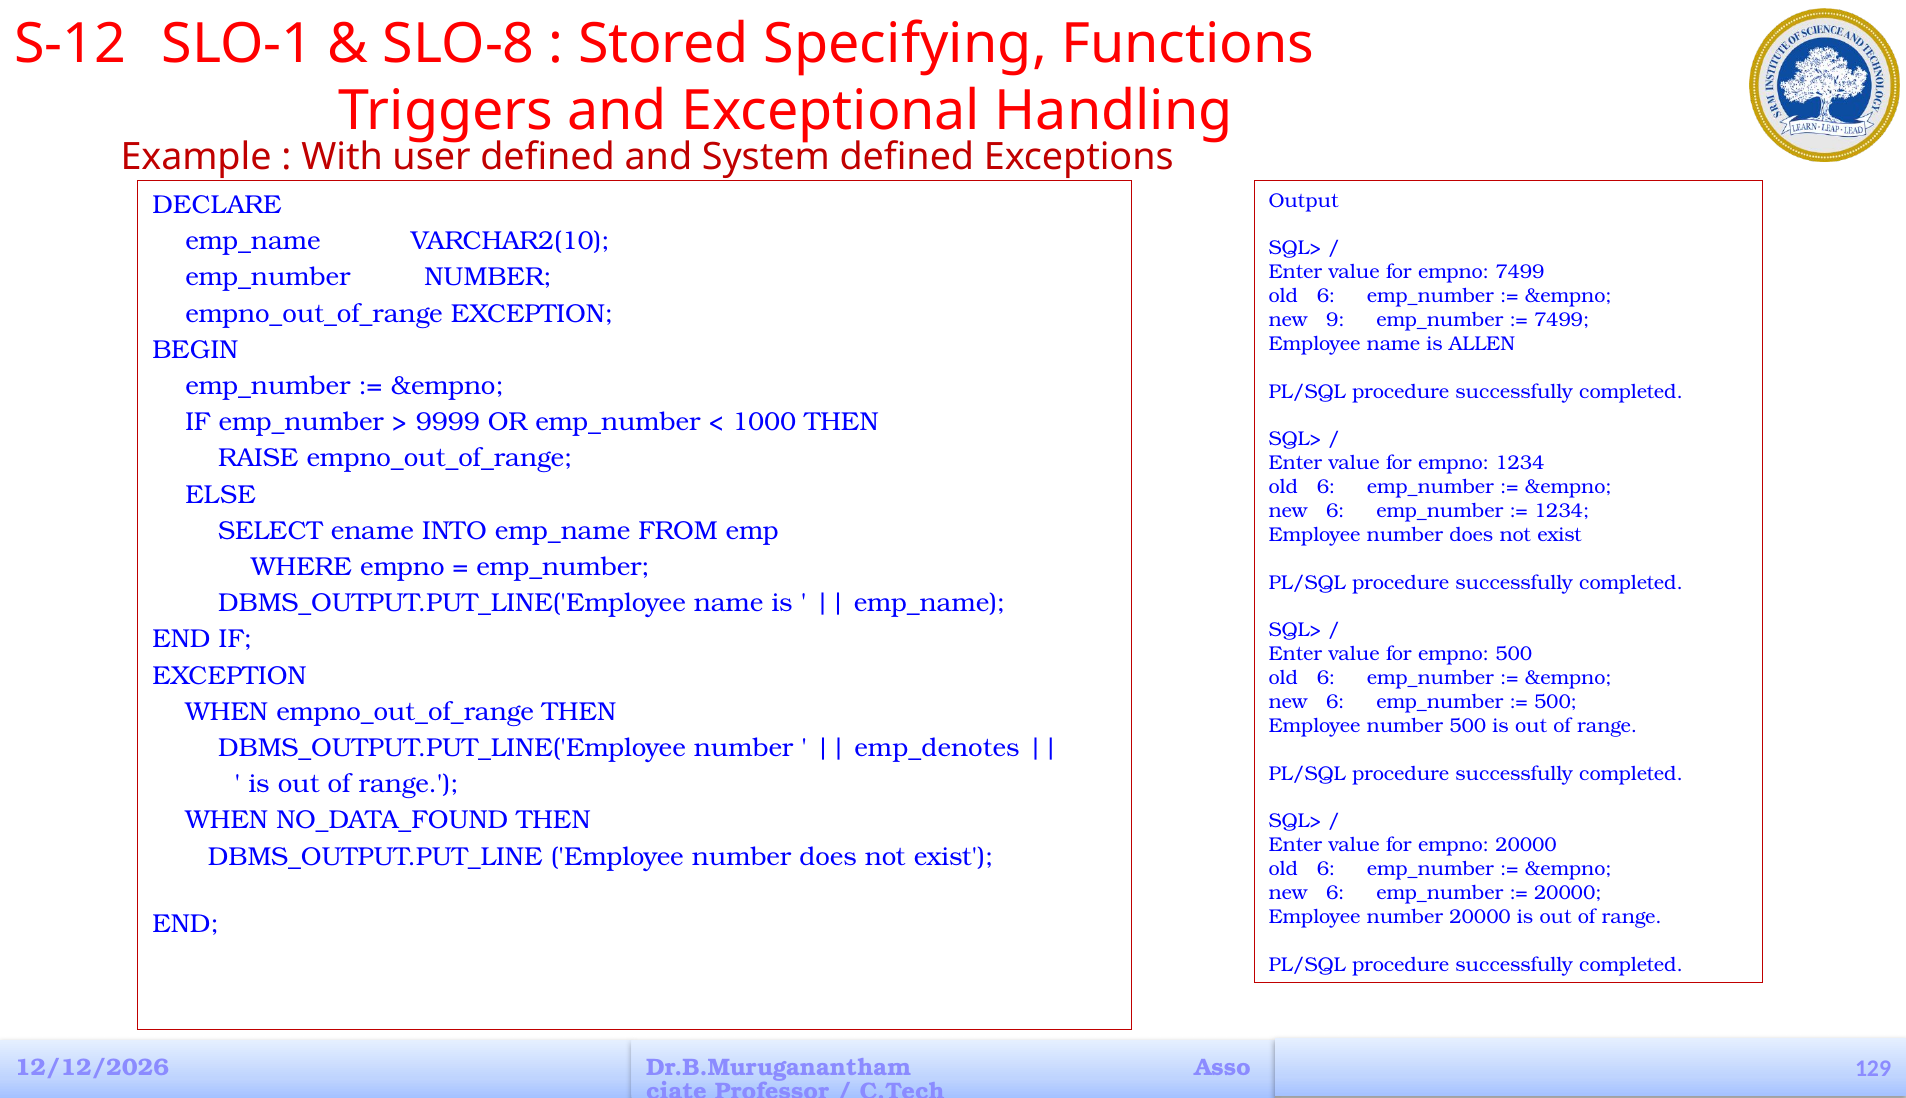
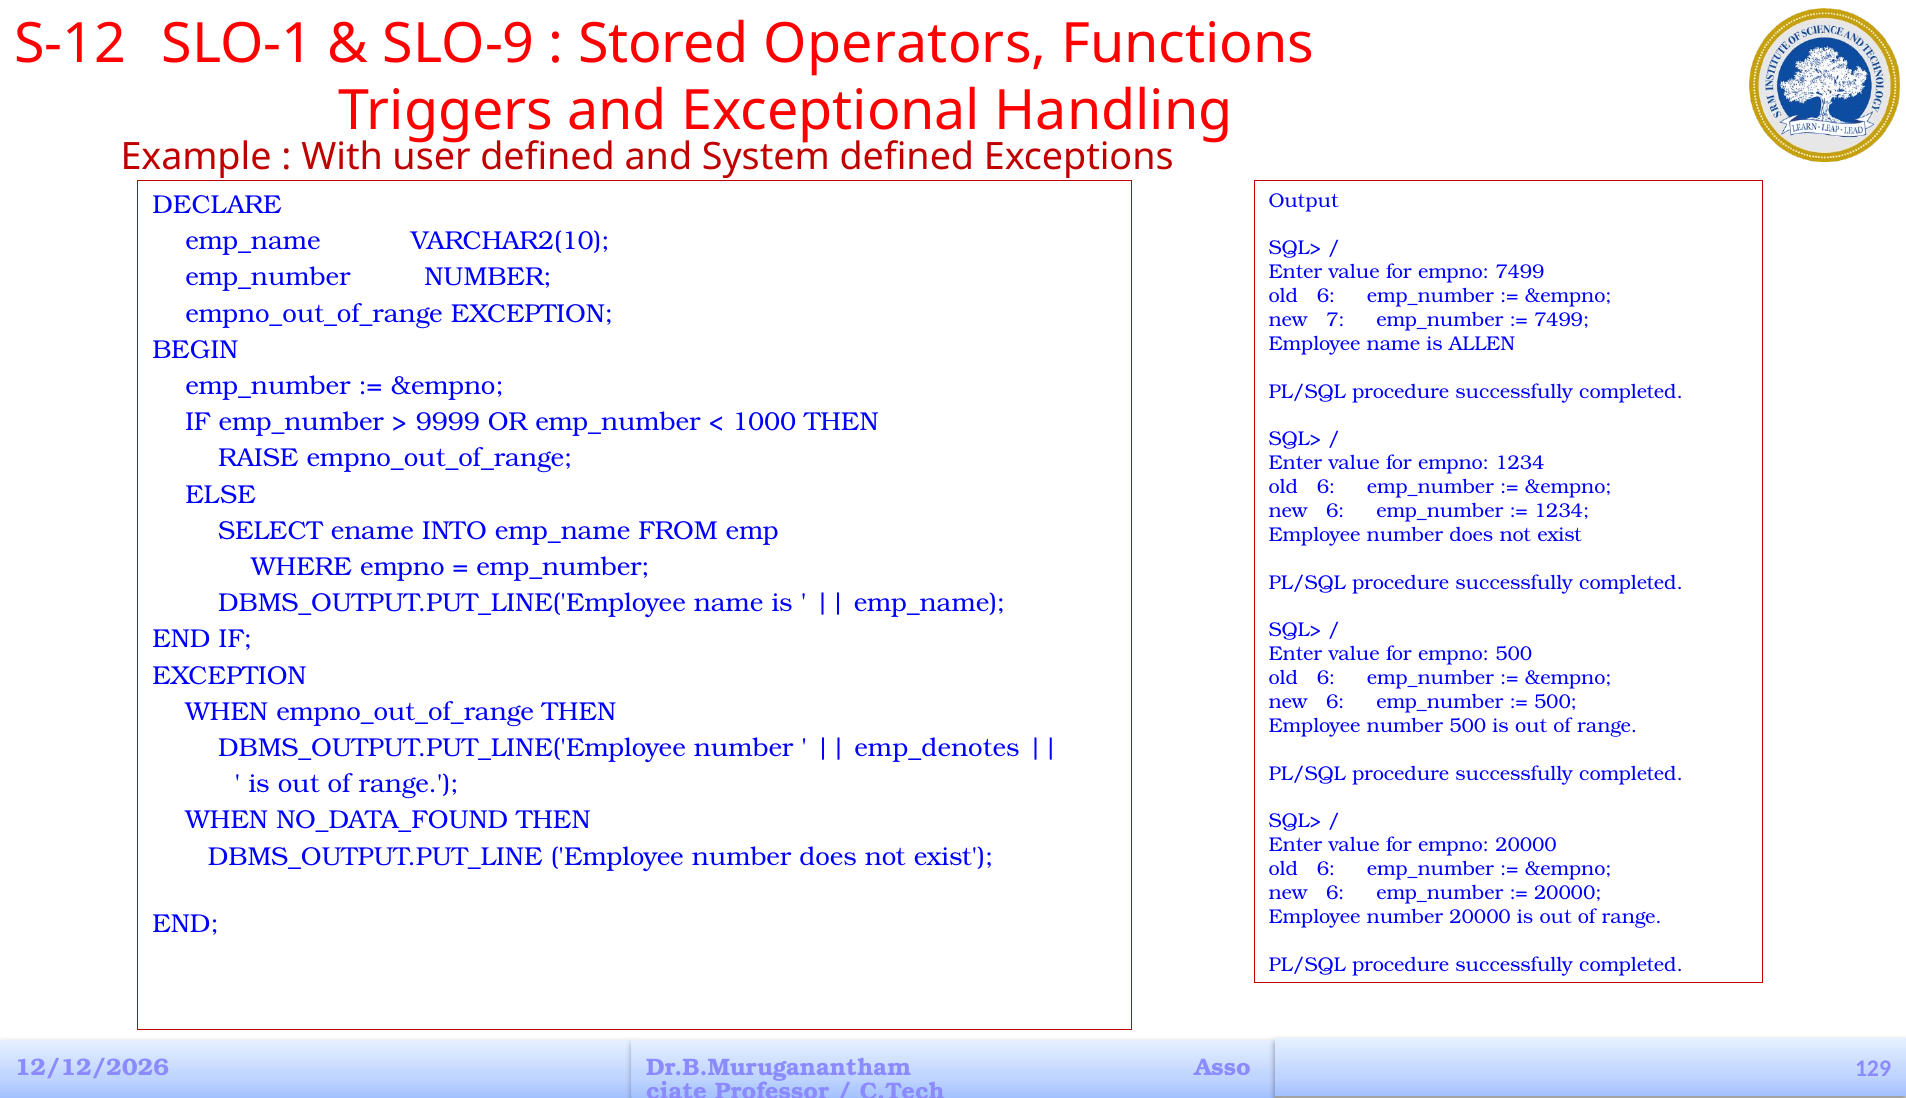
SLO-8: SLO-8 -> SLO-9
Specifying: Specifying -> Operators
9: 9 -> 7
